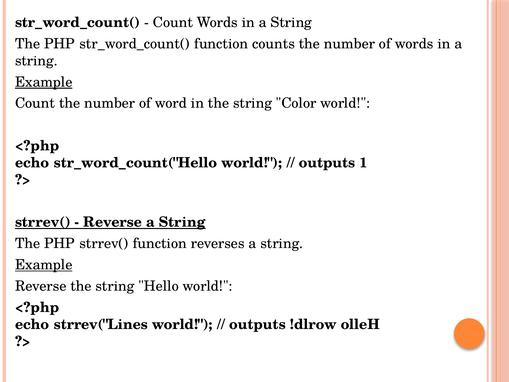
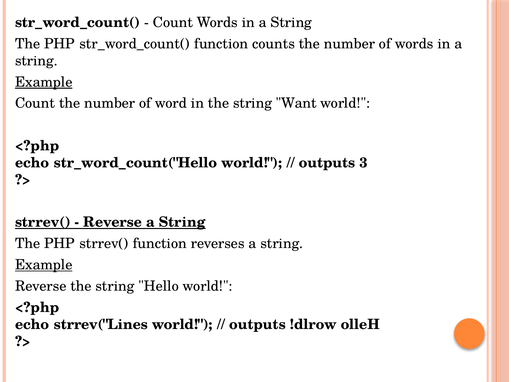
Color: Color -> Want
1: 1 -> 3
